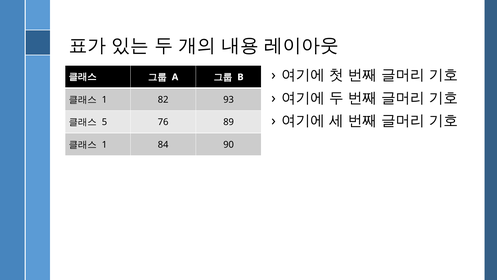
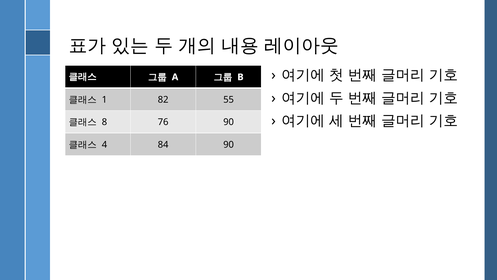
93: 93 -> 55
5: 5 -> 8
76 89: 89 -> 90
1 at (104, 145): 1 -> 4
